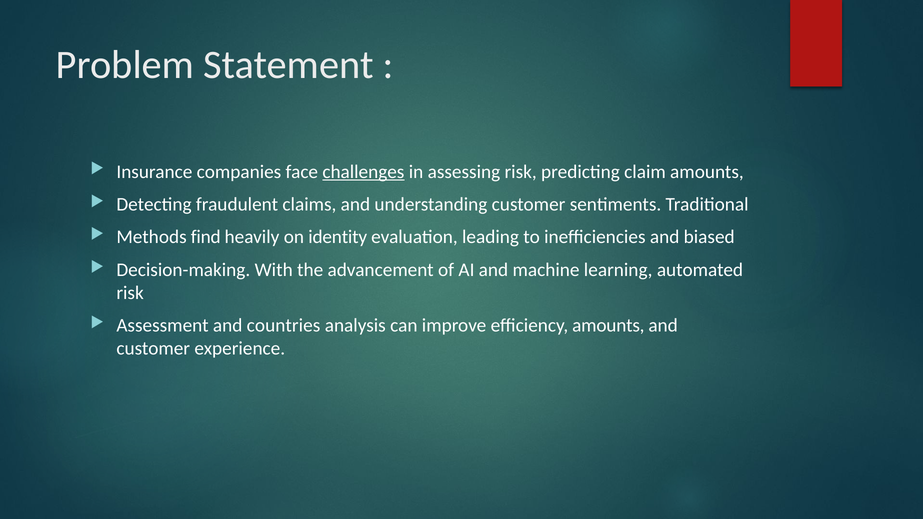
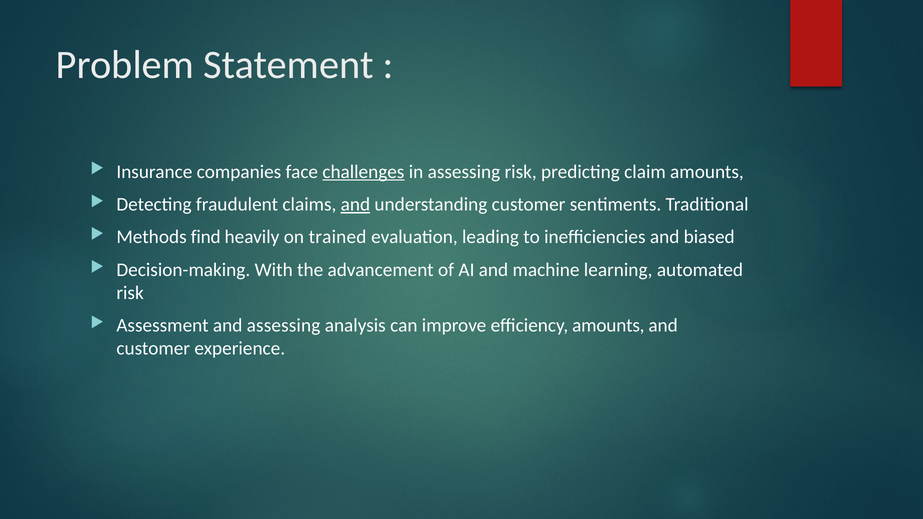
and at (355, 204) underline: none -> present
identity: identity -> trained
and countries: countries -> assessing
